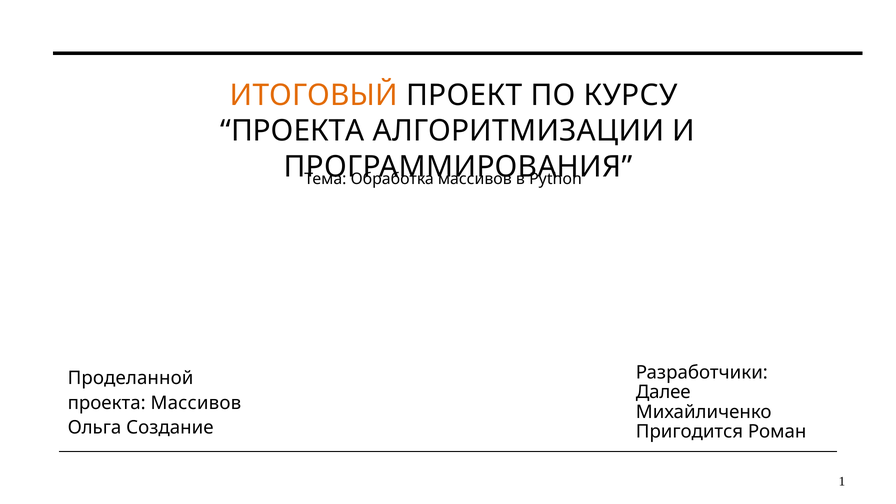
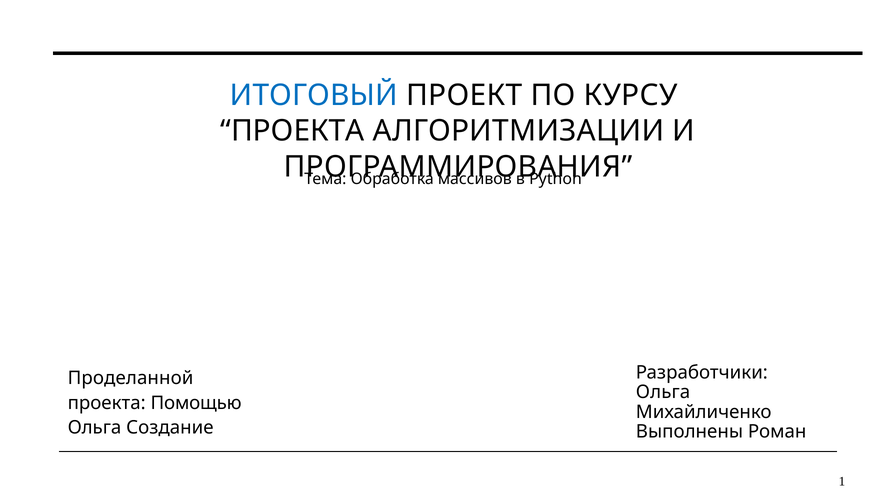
ИТОГОВЫЙ colour: orange -> blue
Далее at (663, 392): Далее -> Ольга
проекта Массивов: Массивов -> Помощью
Пригодится: Пригодится -> Выполнены
